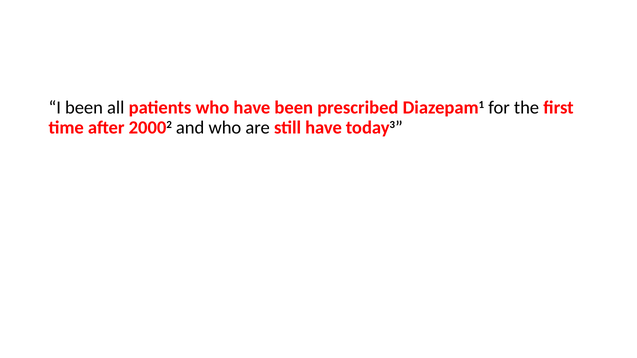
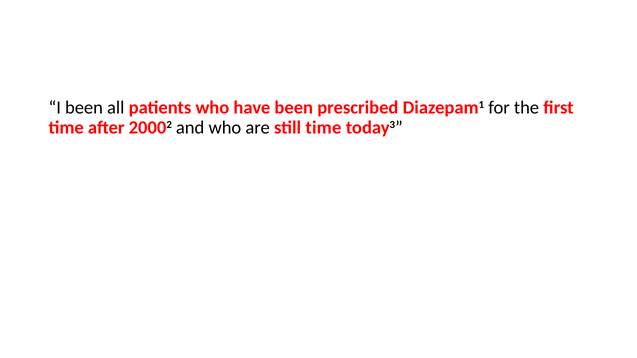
still have: have -> time
